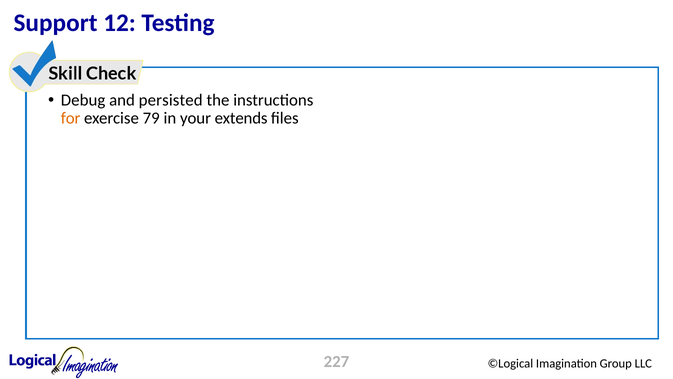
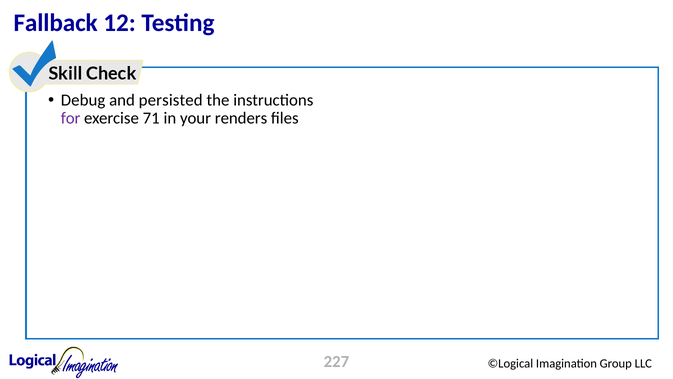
Support: Support -> Fallback
for colour: orange -> purple
79: 79 -> 71
extends: extends -> renders
